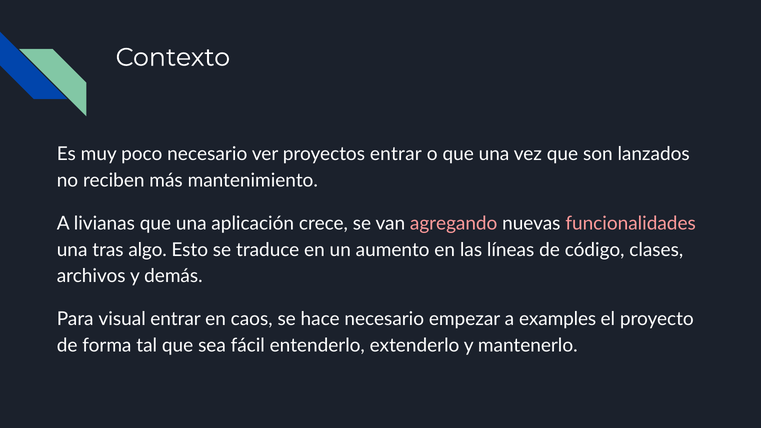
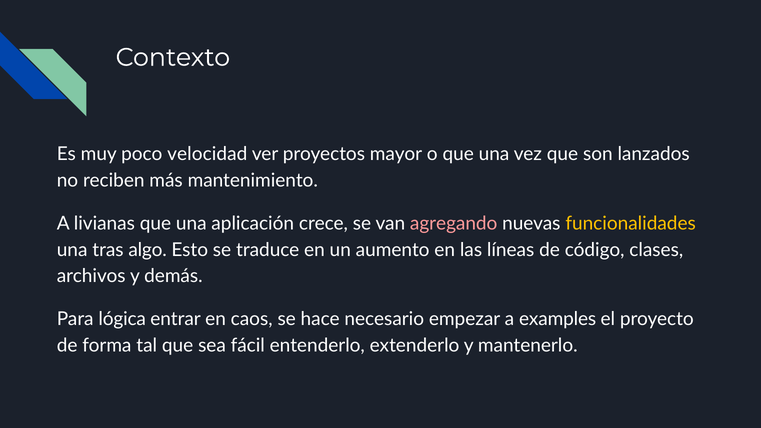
poco necesario: necesario -> velocidad
proyectos entrar: entrar -> mayor
funcionalidades colour: pink -> yellow
visual: visual -> lógica
